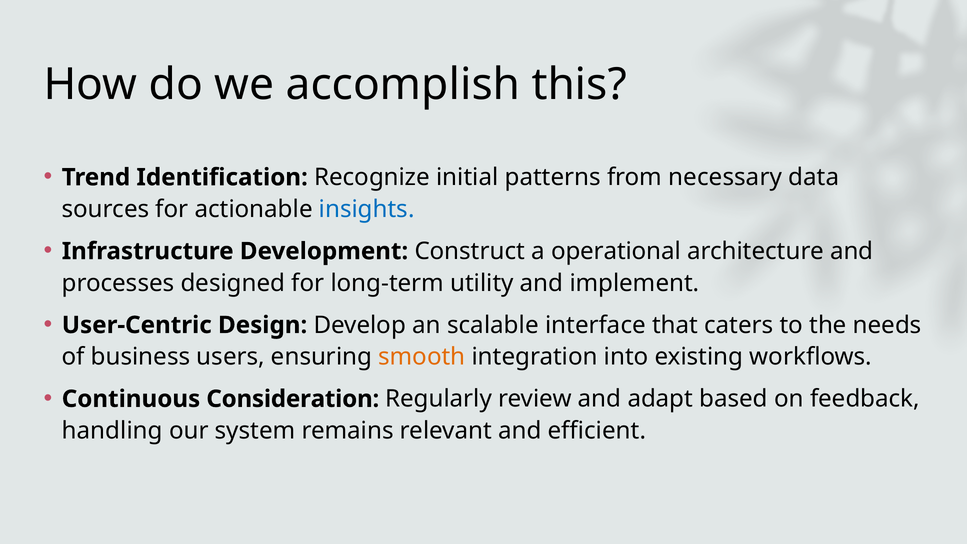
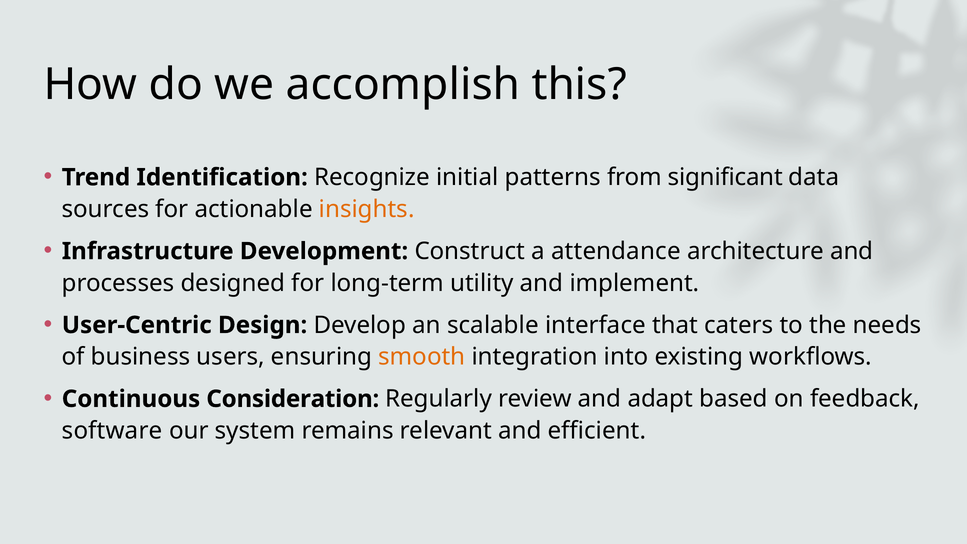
necessary: necessary -> significant
insights colour: blue -> orange
operational: operational -> attendance
handling: handling -> software
